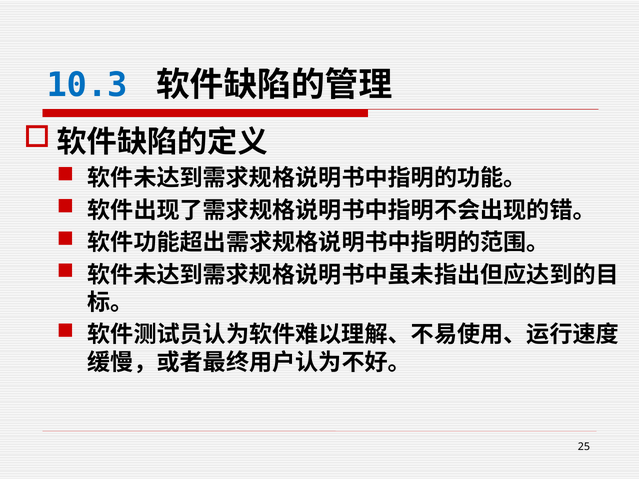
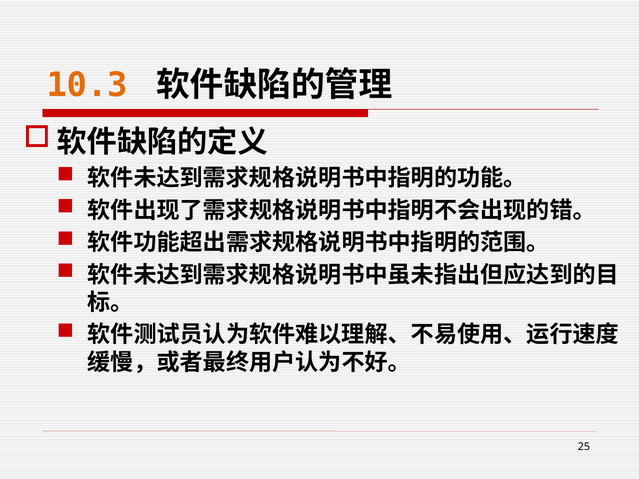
10.3 colour: blue -> orange
